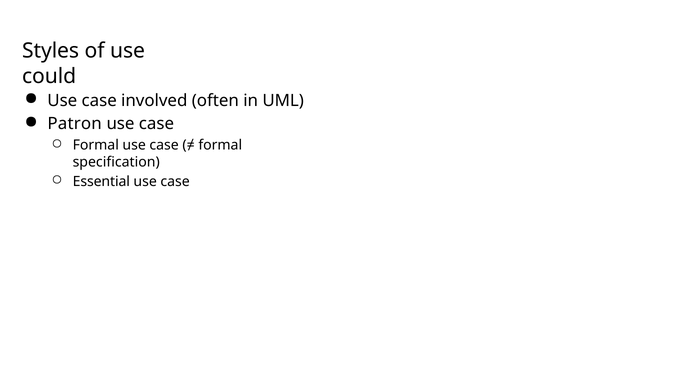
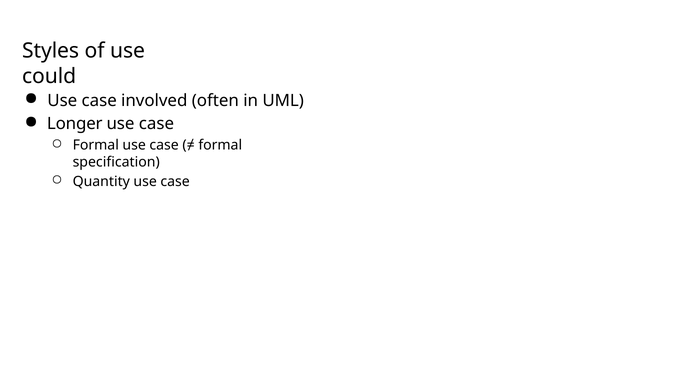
Patron: Patron -> Longer
Essential: Essential -> Quantity
